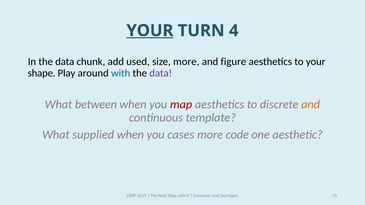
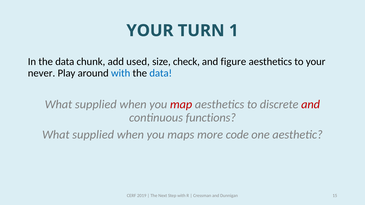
YOUR at (150, 31) underline: present -> none
4: 4 -> 1
size more: more -> check
shape: shape -> never
data at (161, 73) colour: purple -> blue
between at (96, 105): between -> supplied
and at (311, 105) colour: orange -> red
template: template -> functions
cases: cases -> maps
